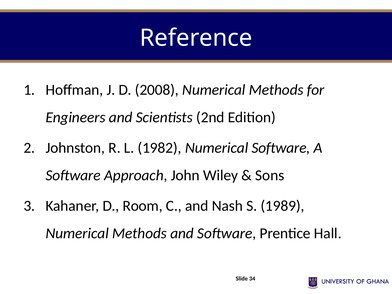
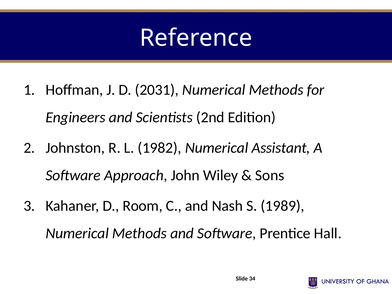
2008: 2008 -> 2031
Numerical Software: Software -> Assistant
